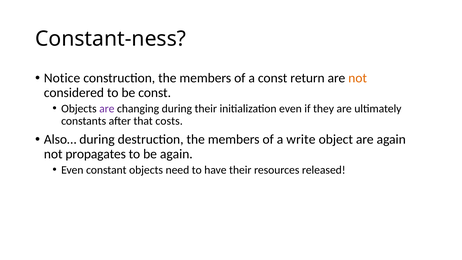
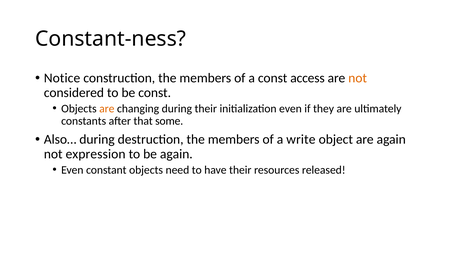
return: return -> access
are at (107, 109) colour: purple -> orange
costs: costs -> some
propagates: propagates -> expression
